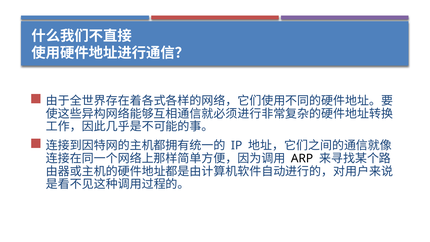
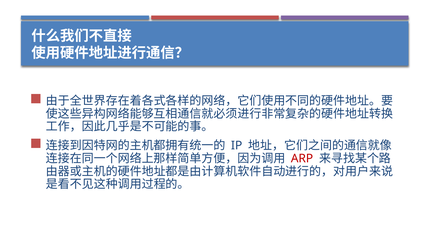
ARP colour: black -> red
